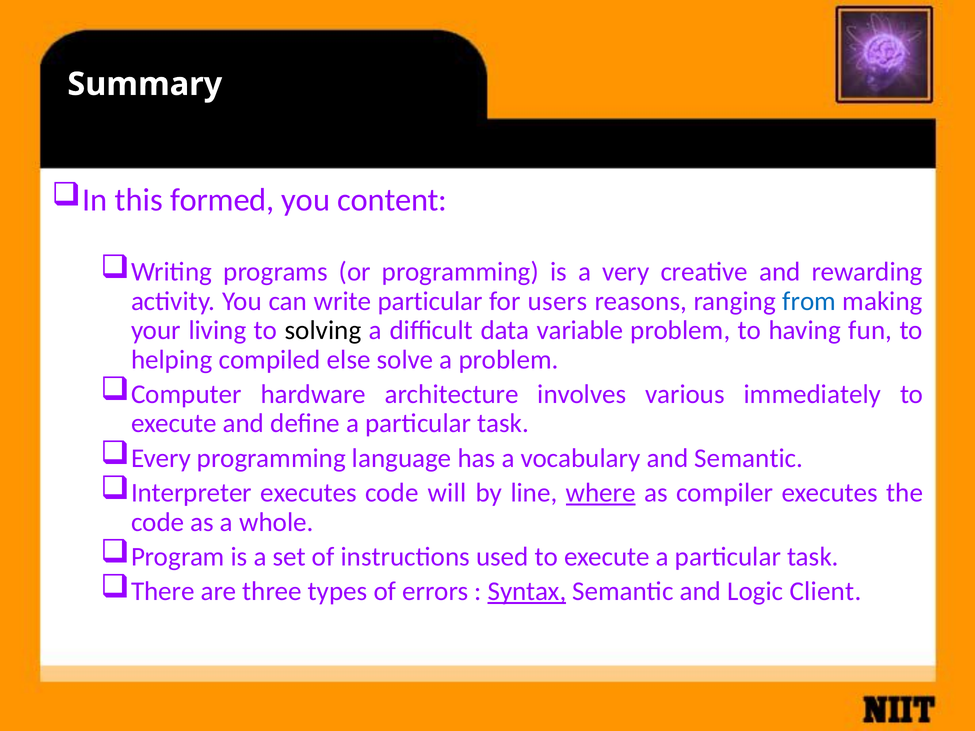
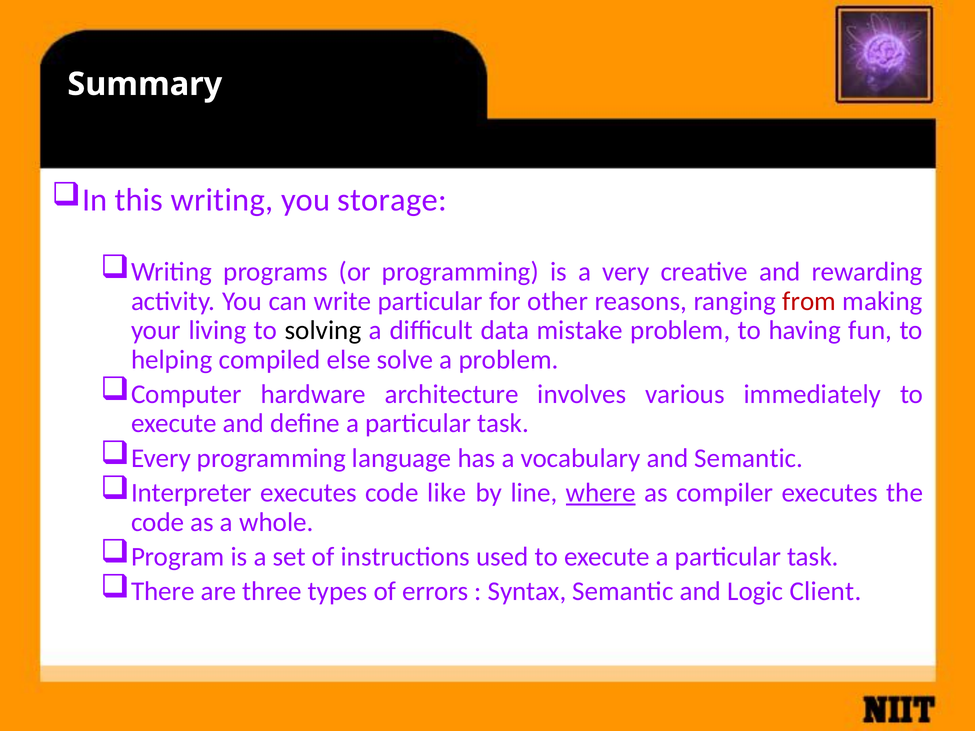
this formed: formed -> writing
content: content -> storage
users: users -> other
from colour: blue -> red
variable: variable -> mistake
will: will -> like
Syntax underline: present -> none
